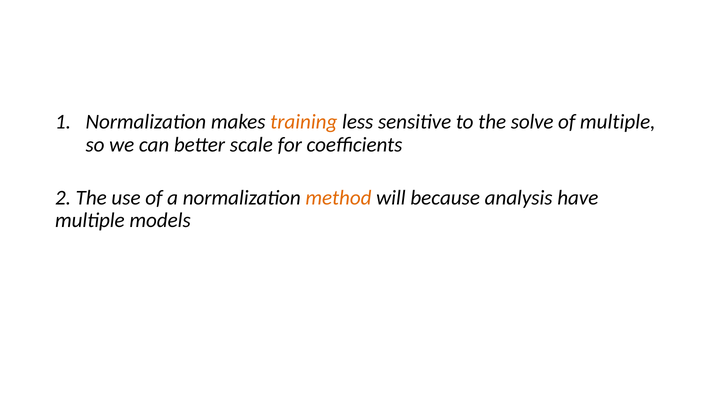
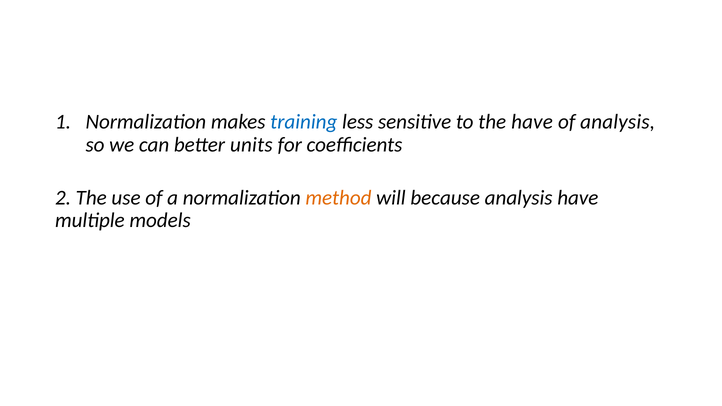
training colour: orange -> blue
the solve: solve -> have
of multiple: multiple -> analysis
scale: scale -> units
